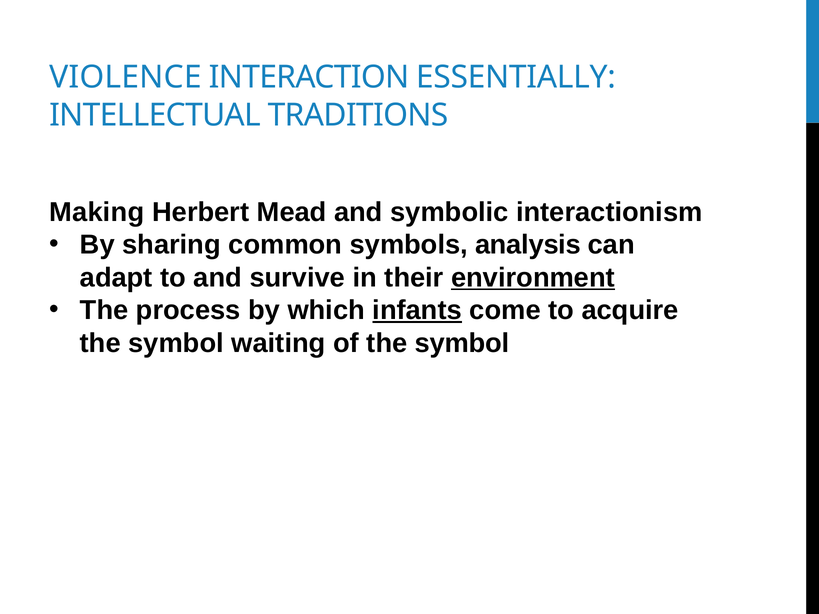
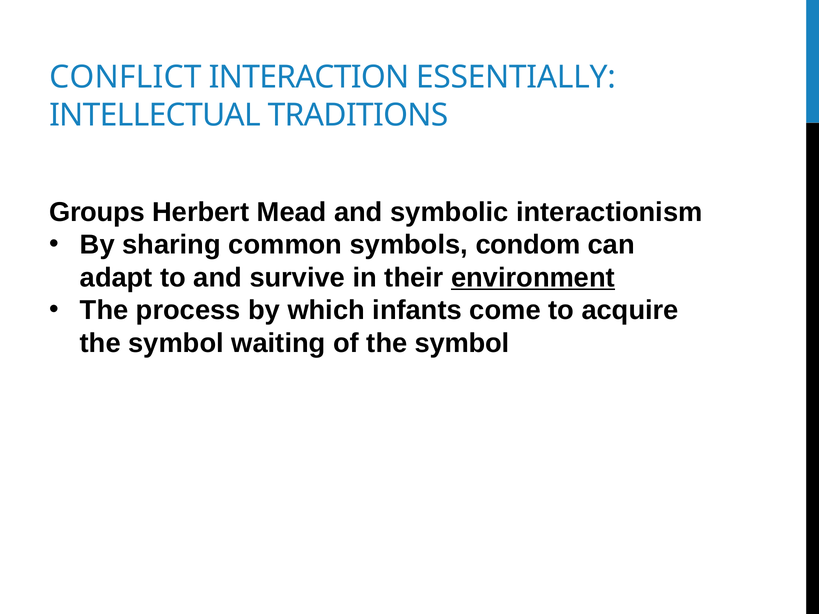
VIOLENCE: VIOLENCE -> CONFLICT
Making: Making -> Groups
analysis: analysis -> condom
infants underline: present -> none
